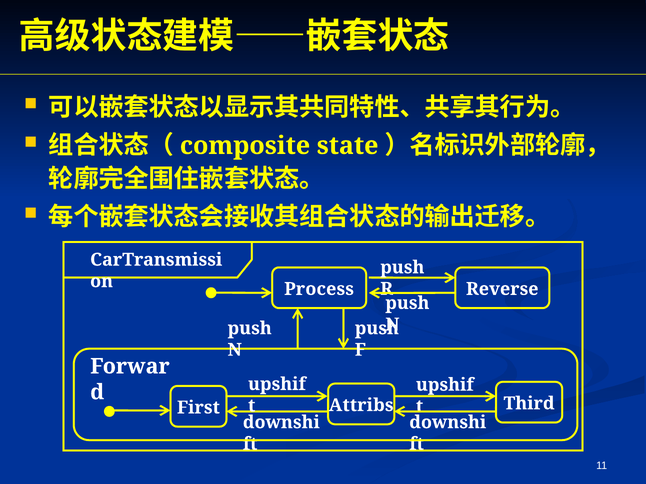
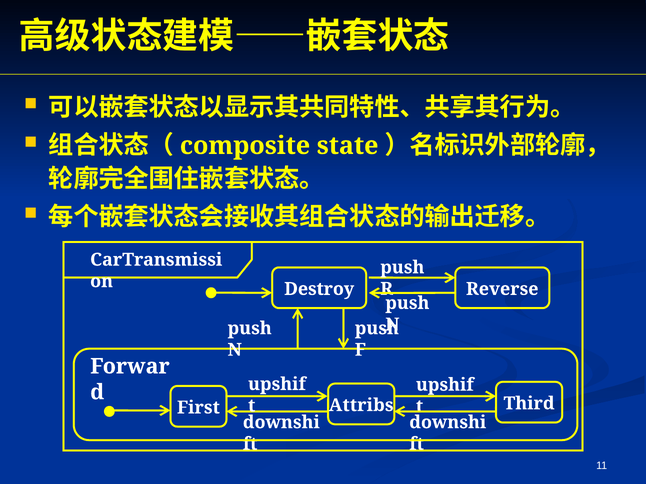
Process: Process -> Destroy
